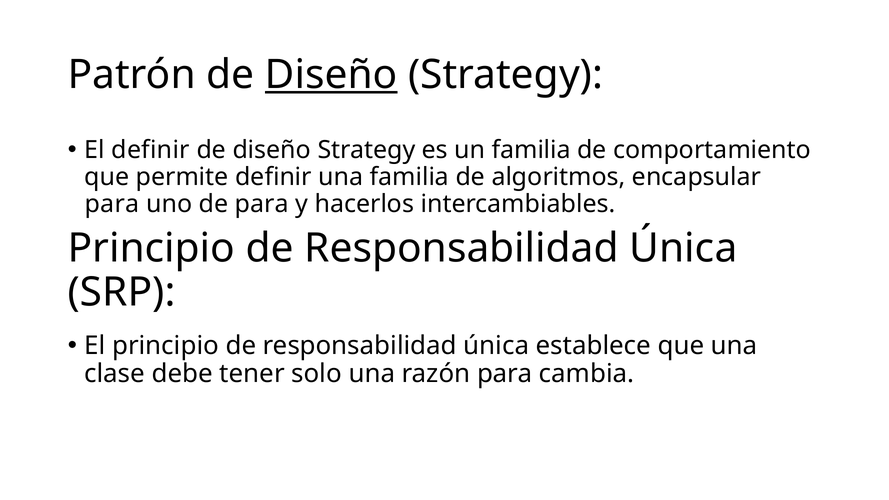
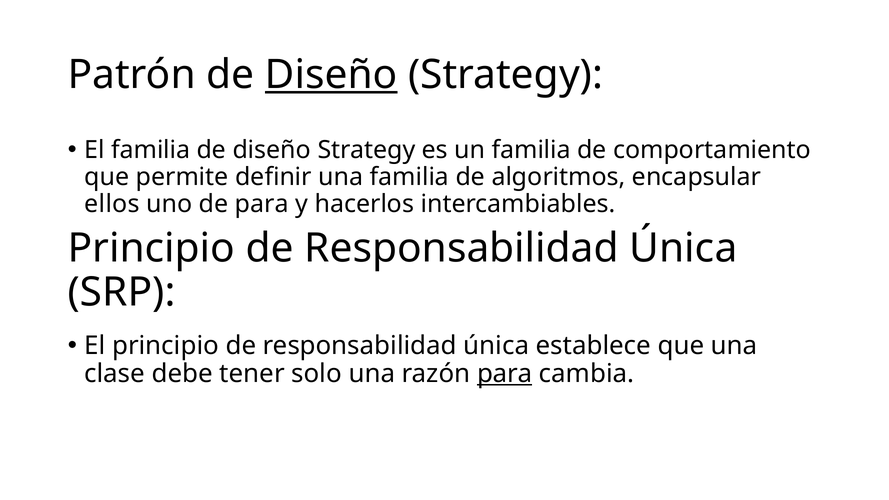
El definir: definir -> familia
para at (112, 204): para -> ellos
para at (505, 374) underline: none -> present
